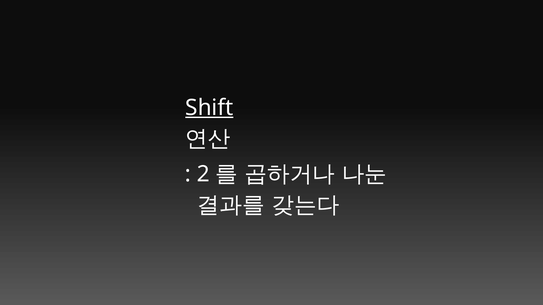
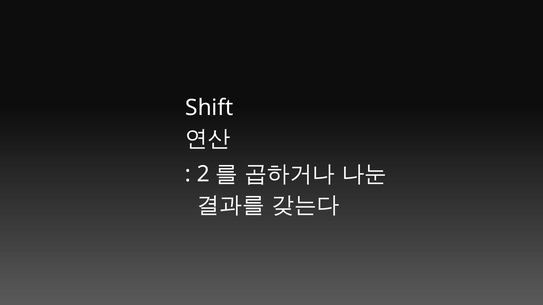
Shift underline: present -> none
